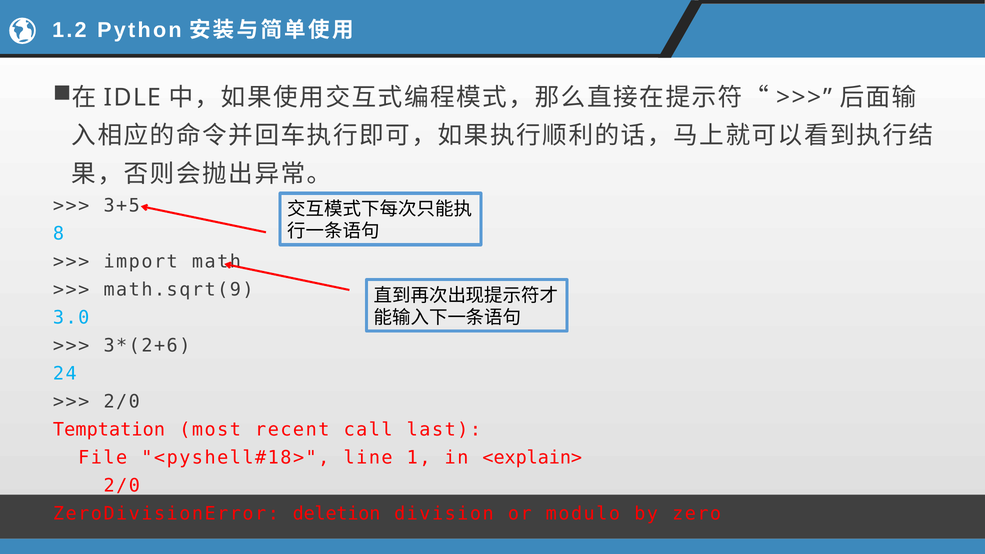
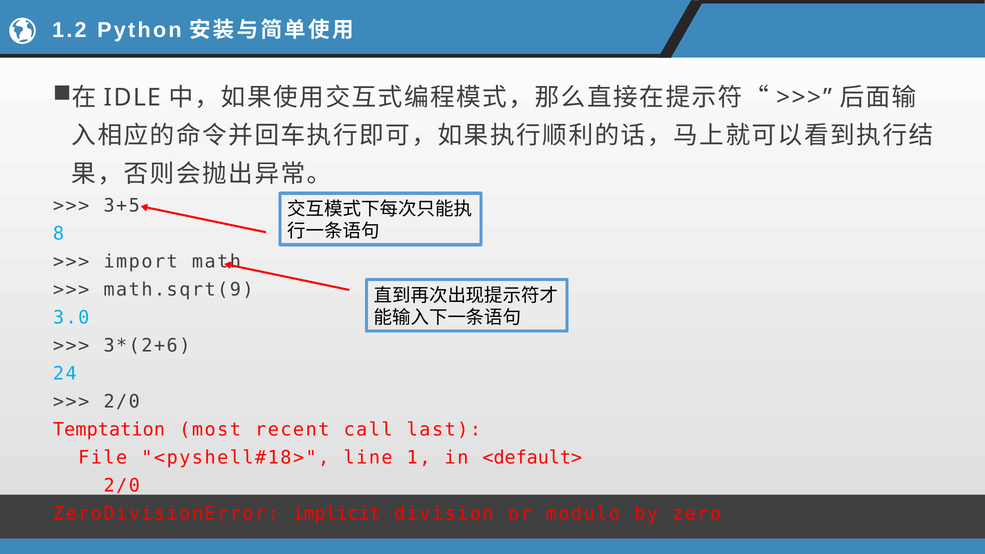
<explain>: <explain> -> <default>
deletion: deletion -> implicit
